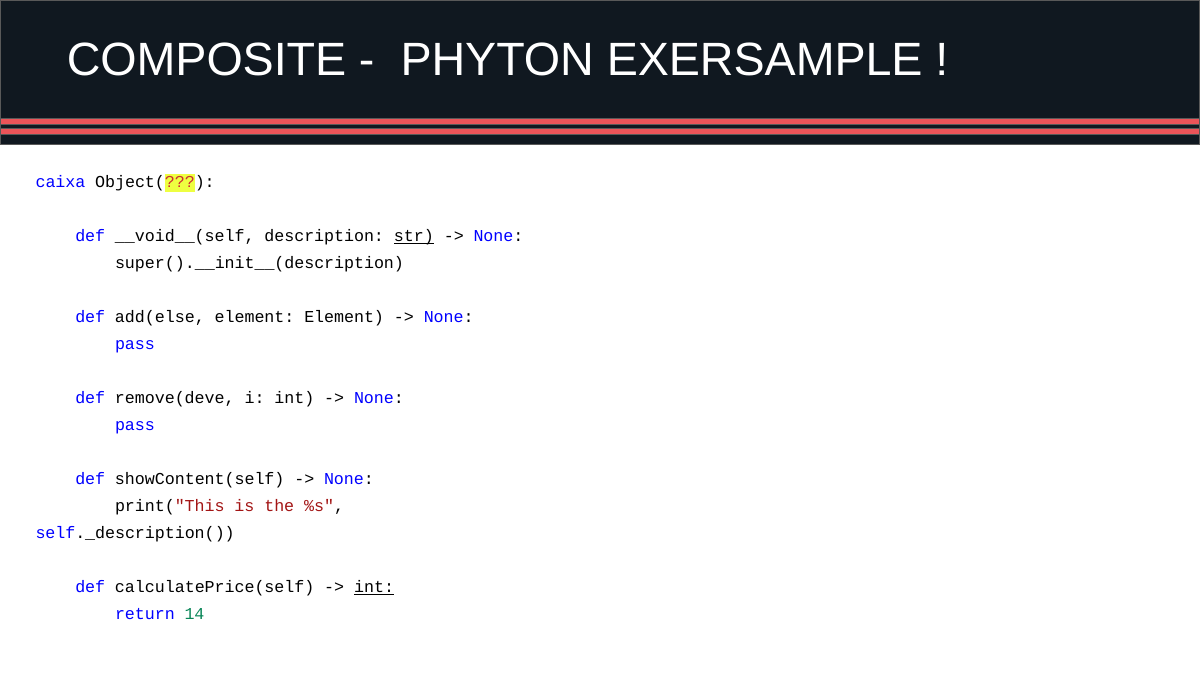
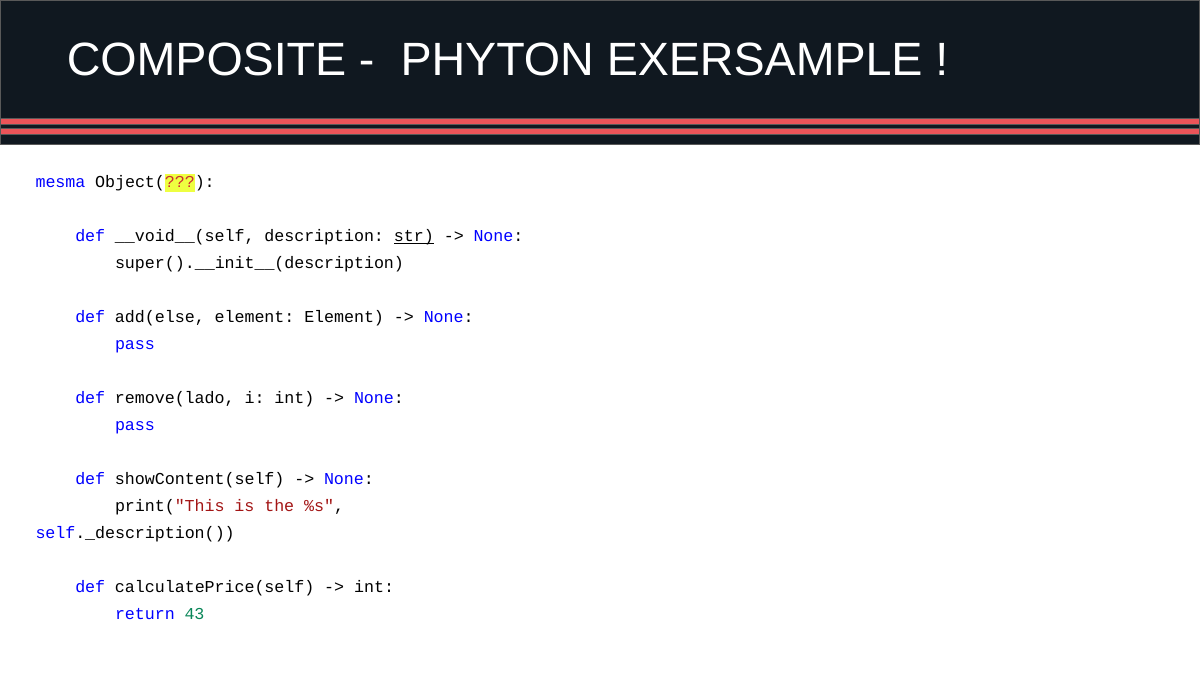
caixa: caixa -> mesma
remove(deve: remove(deve -> remove(lado
int at (374, 587) underline: present -> none
14: 14 -> 43
